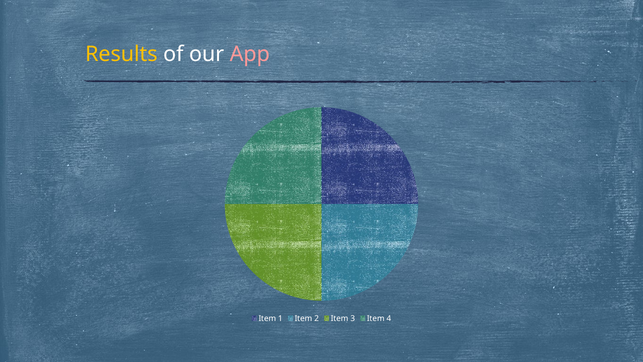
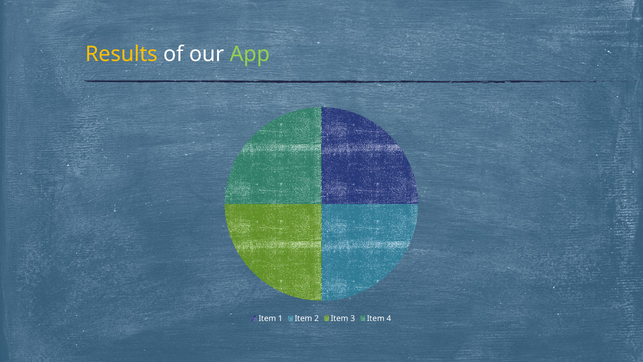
App colour: pink -> light green
